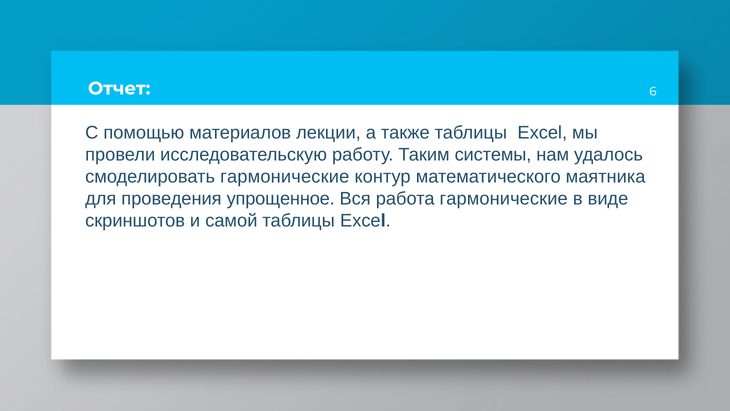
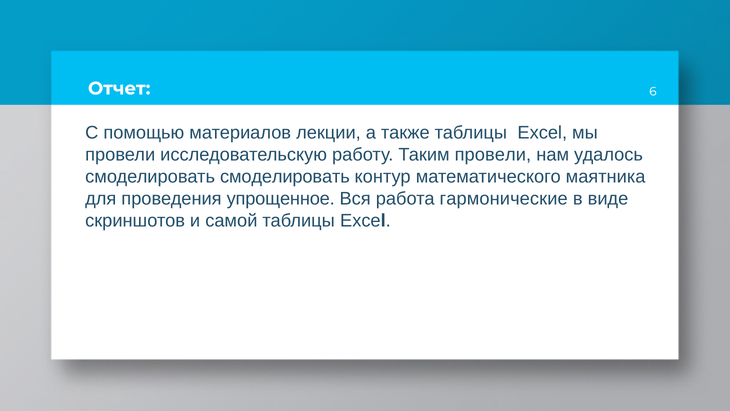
Таким системы: системы -> провели
смоделировать гармонические: гармонические -> смоделировать
